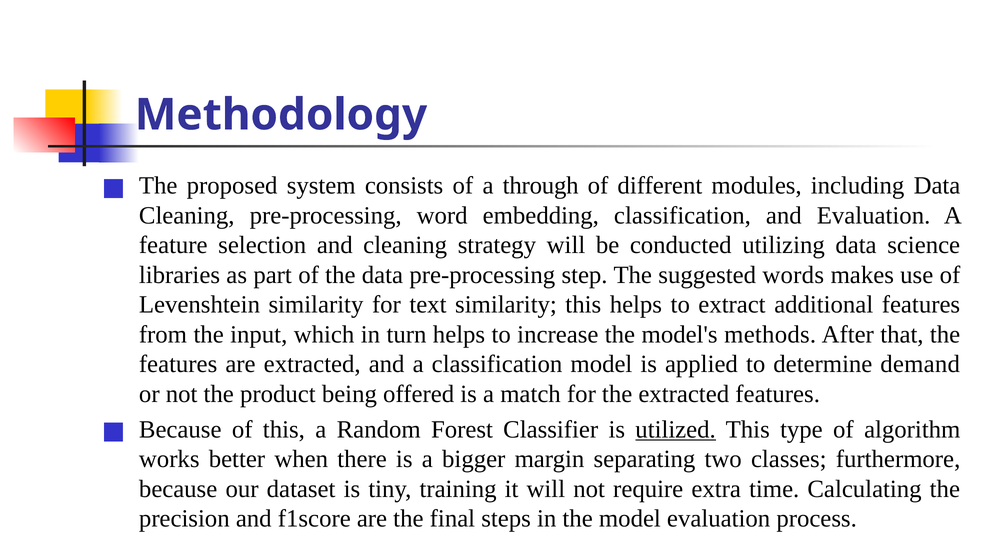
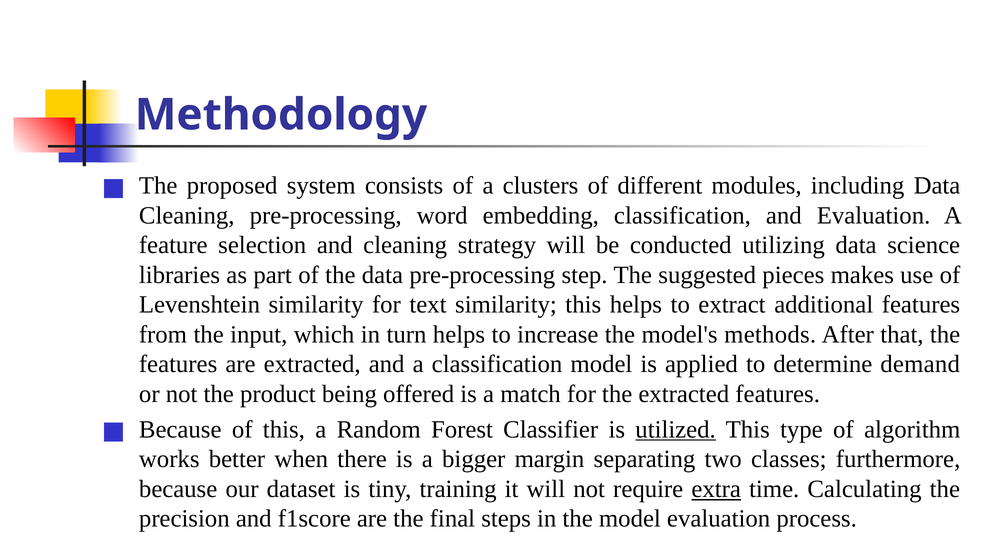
through: through -> clusters
words: words -> pieces
extra underline: none -> present
